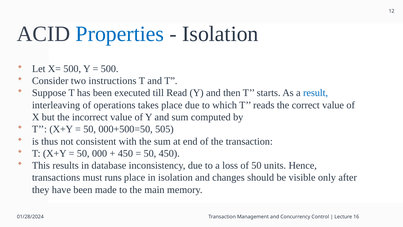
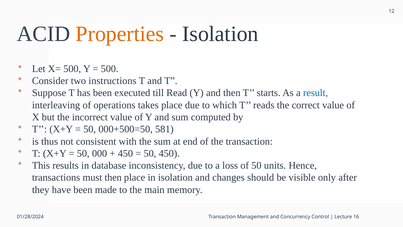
Properties colour: blue -> orange
505: 505 -> 581
must runs: runs -> then
